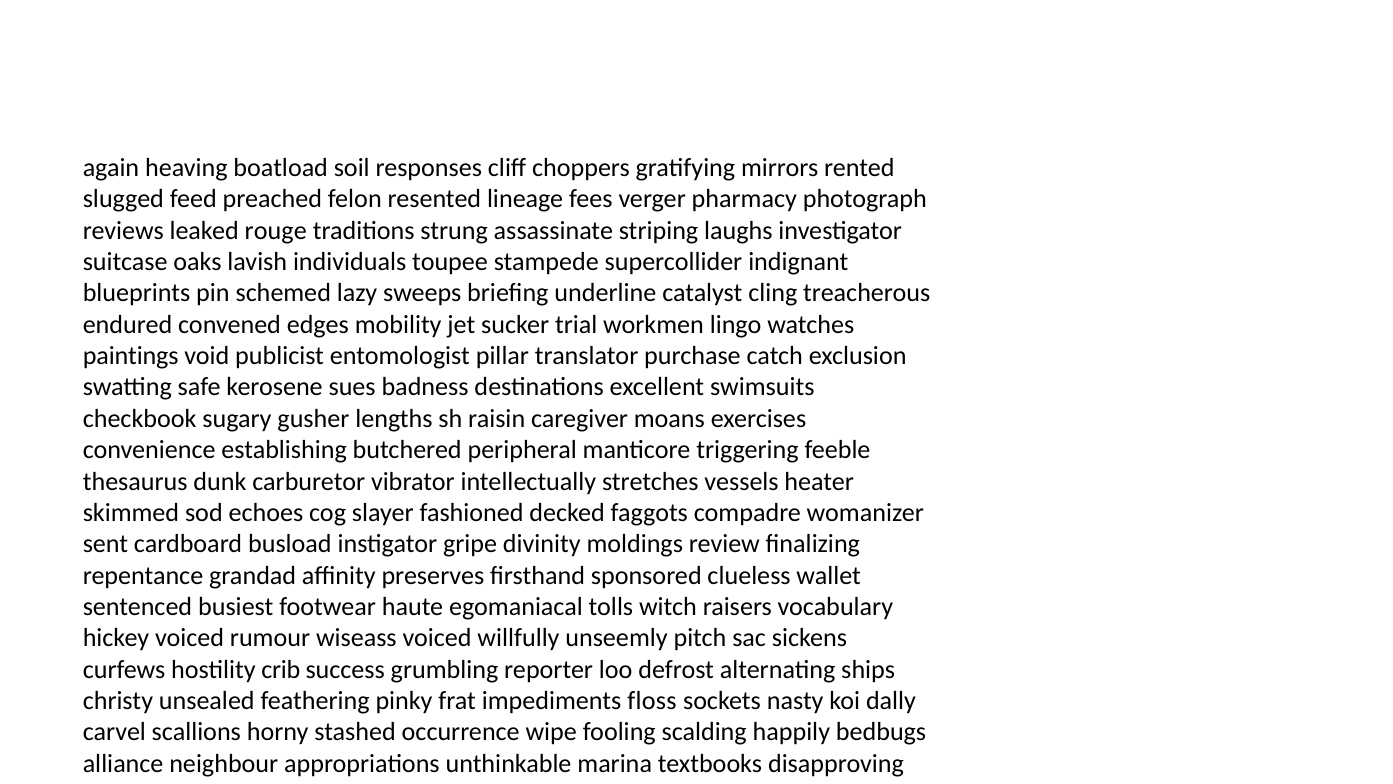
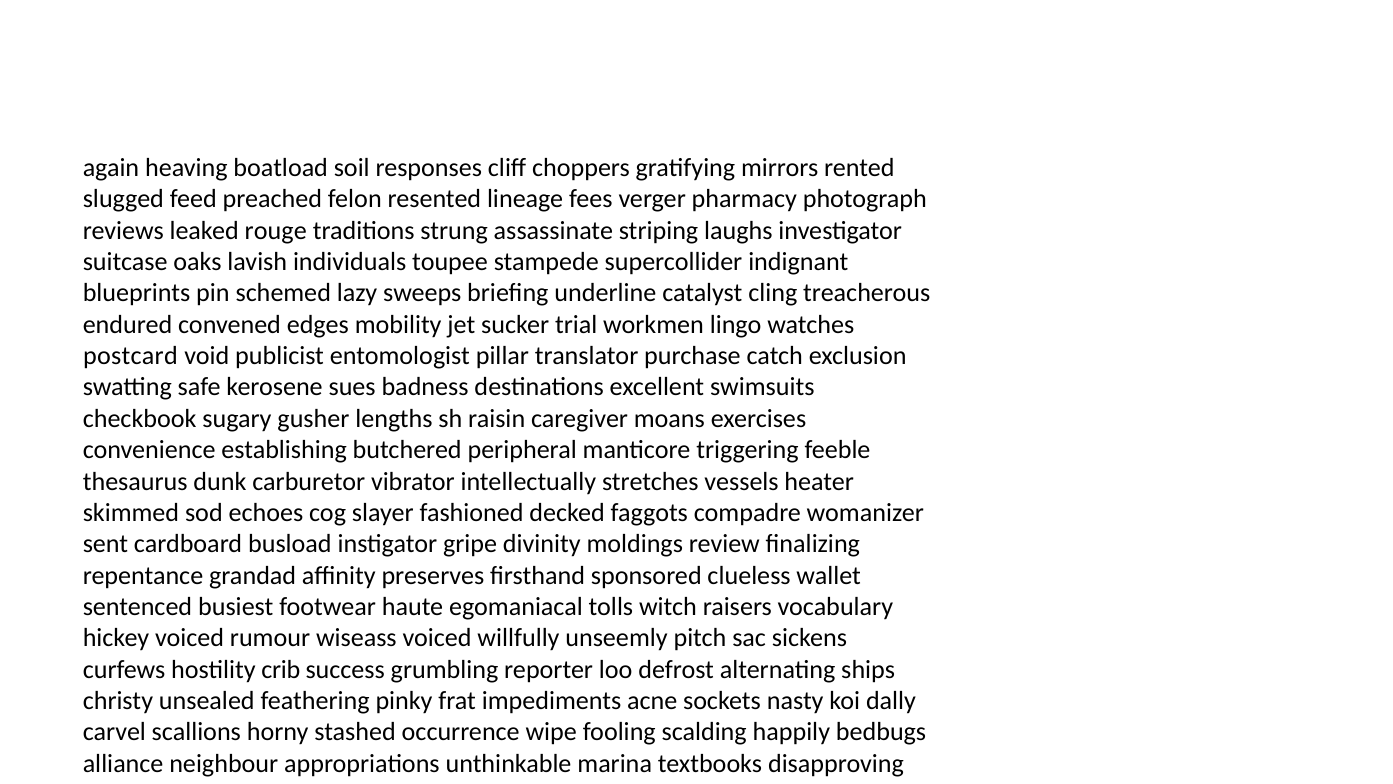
paintings: paintings -> postcard
floss: floss -> acne
